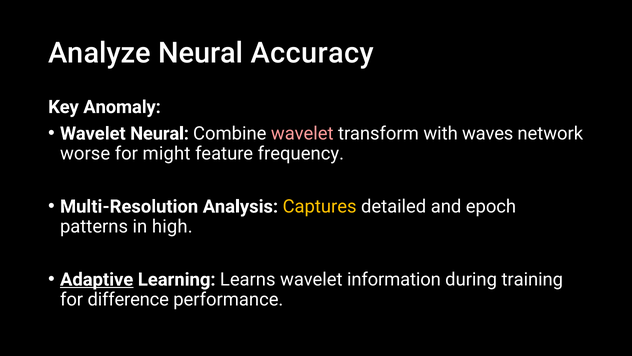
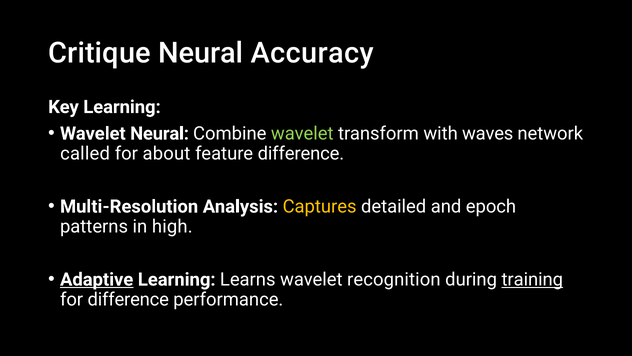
Analyze: Analyze -> Critique
Key Anomaly: Anomaly -> Learning
wavelet at (302, 133) colour: pink -> light green
worse: worse -> called
might: might -> about
feature frequency: frequency -> difference
information: information -> recognition
training underline: none -> present
